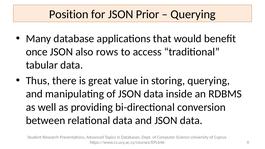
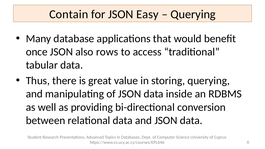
Position: Position -> Contain
Prior: Prior -> Easy
